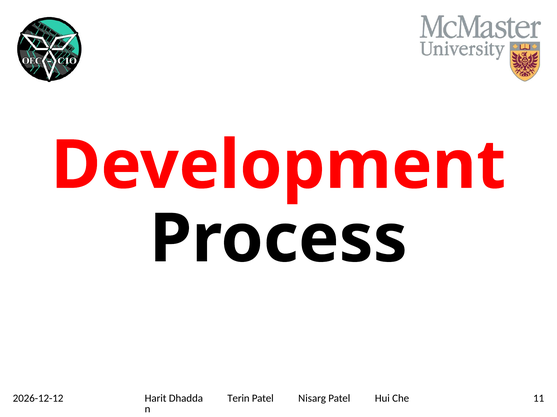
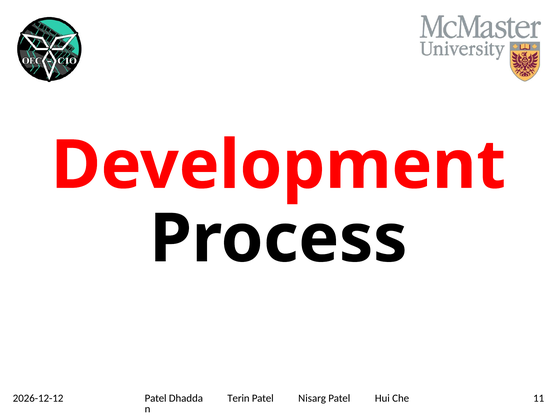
Harit at (156, 399): Harit -> Patel
